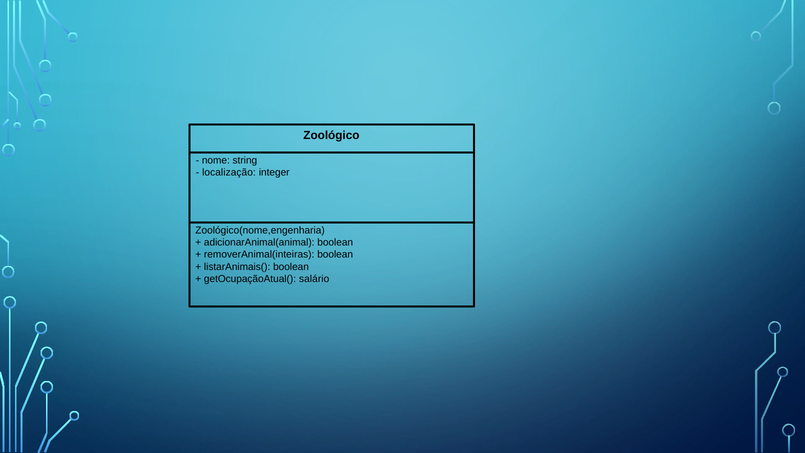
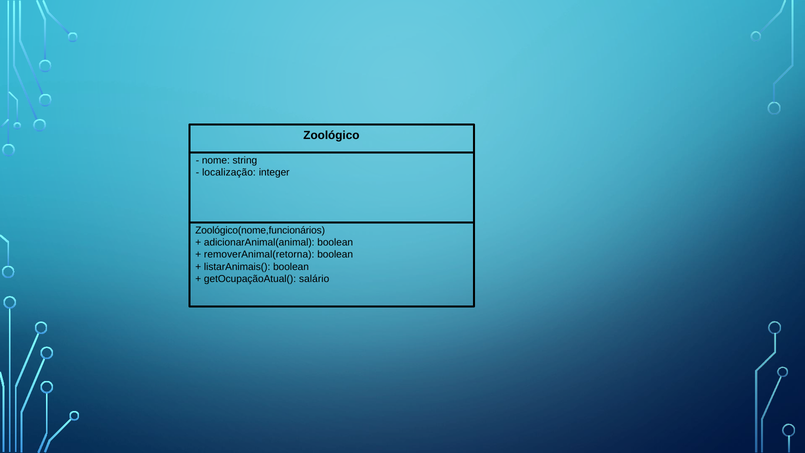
Zoológico(nome,engenharia: Zoológico(nome,engenharia -> Zoológico(nome,funcionários
removerAnimal(inteiras: removerAnimal(inteiras -> removerAnimal(retorna
